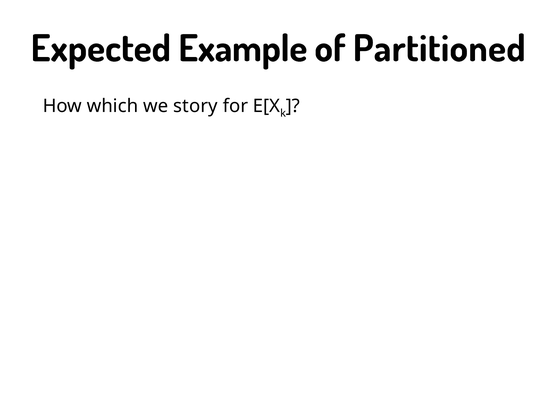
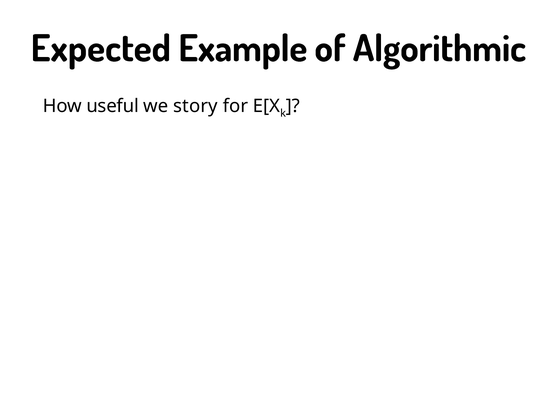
Partitioned: Partitioned -> Algorithmic
which: which -> useful
